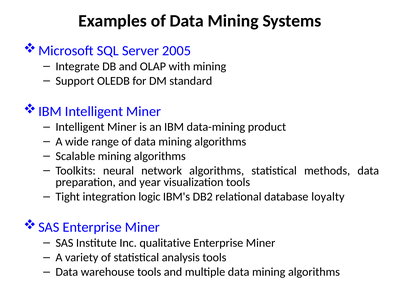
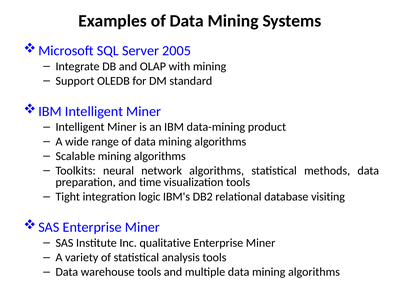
year: year -> time
loyalty: loyalty -> visiting
